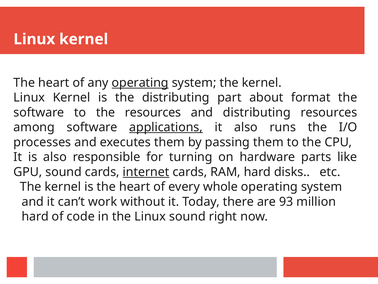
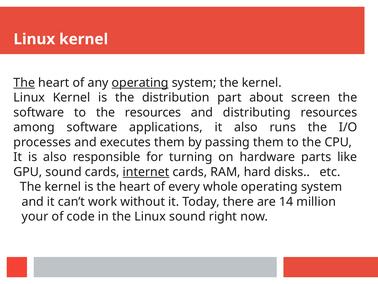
The at (24, 83) underline: none -> present
the distributing: distributing -> distribution
format: format -> screen
applications underline: present -> none
93: 93 -> 14
hard at (35, 216): hard -> your
